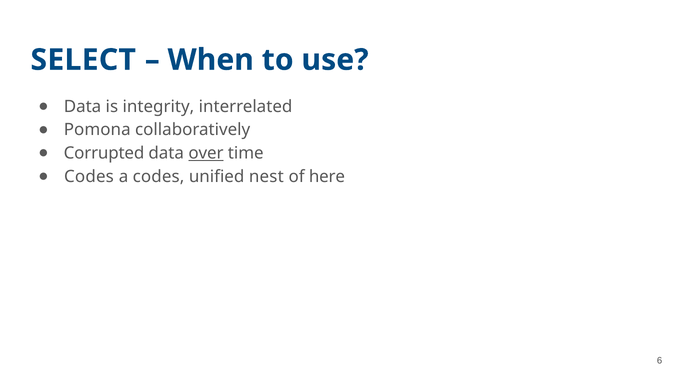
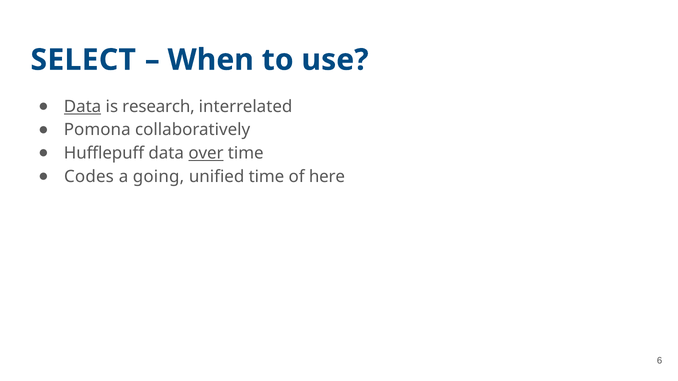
Data at (83, 107) underline: none -> present
integrity: integrity -> research
Corrupted: Corrupted -> Hufflepuff
a codes: codes -> going
unified nest: nest -> time
